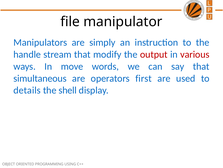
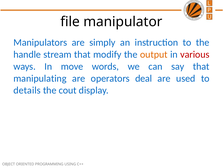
output colour: red -> orange
simultaneous: simultaneous -> manipulating
first: first -> deal
shell: shell -> cout
